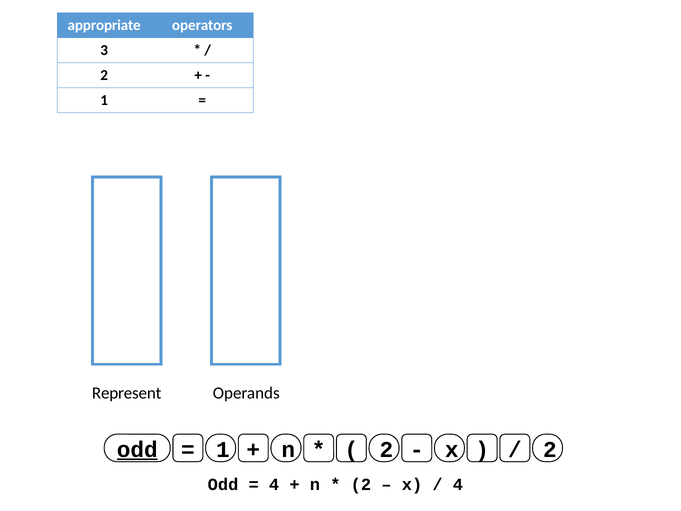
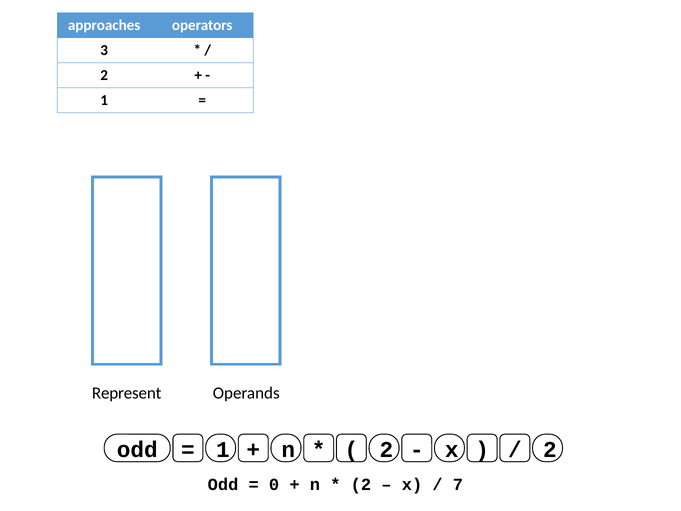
appropriate: appropriate -> approaches
odd at (137, 449) underline: present -> none
4 at (274, 485): 4 -> 0
4 at (458, 485): 4 -> 7
